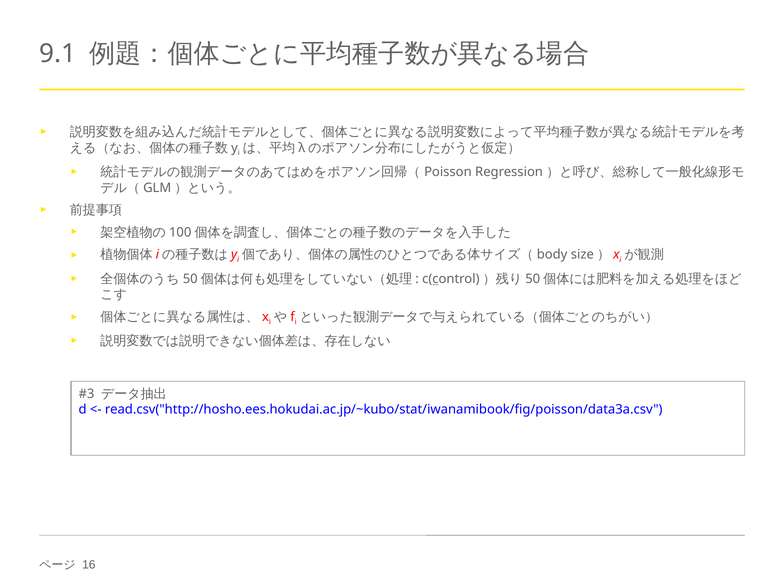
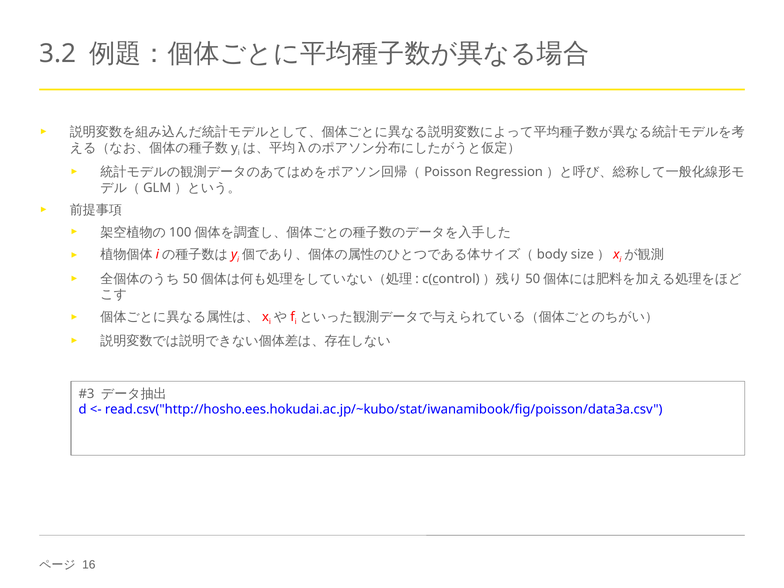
9.1: 9.1 -> 3.2
